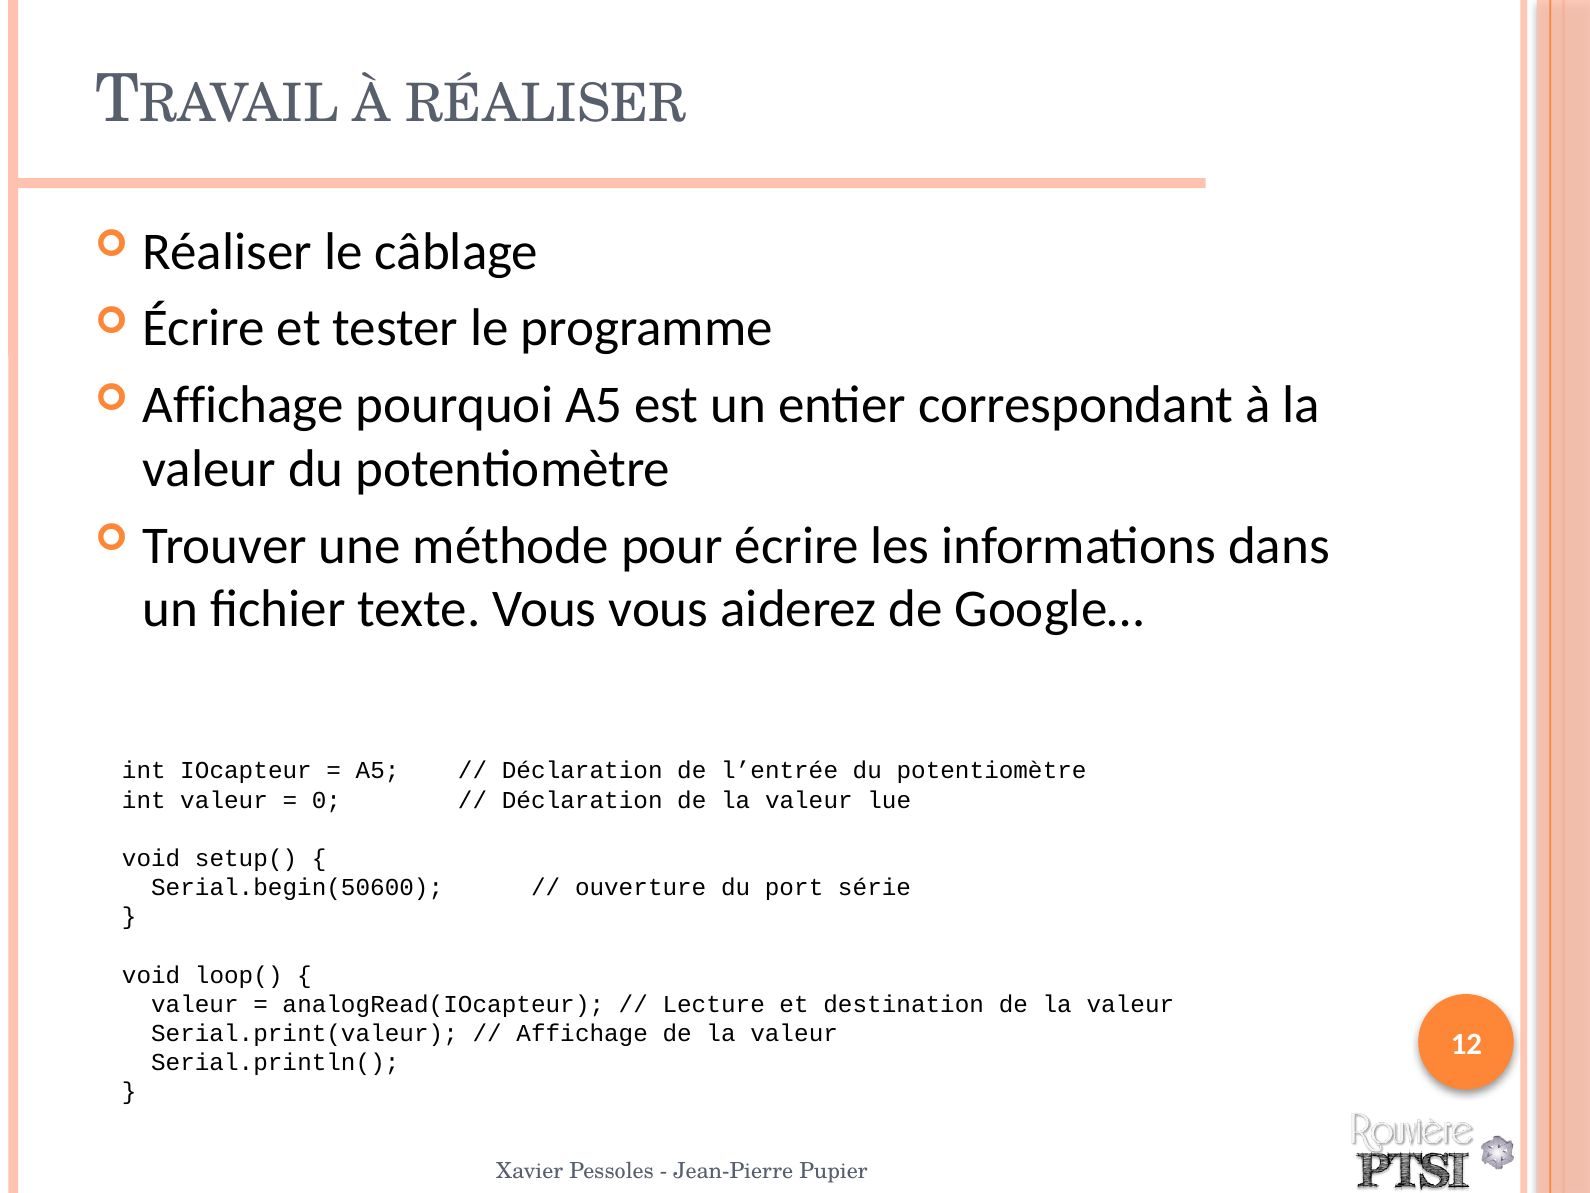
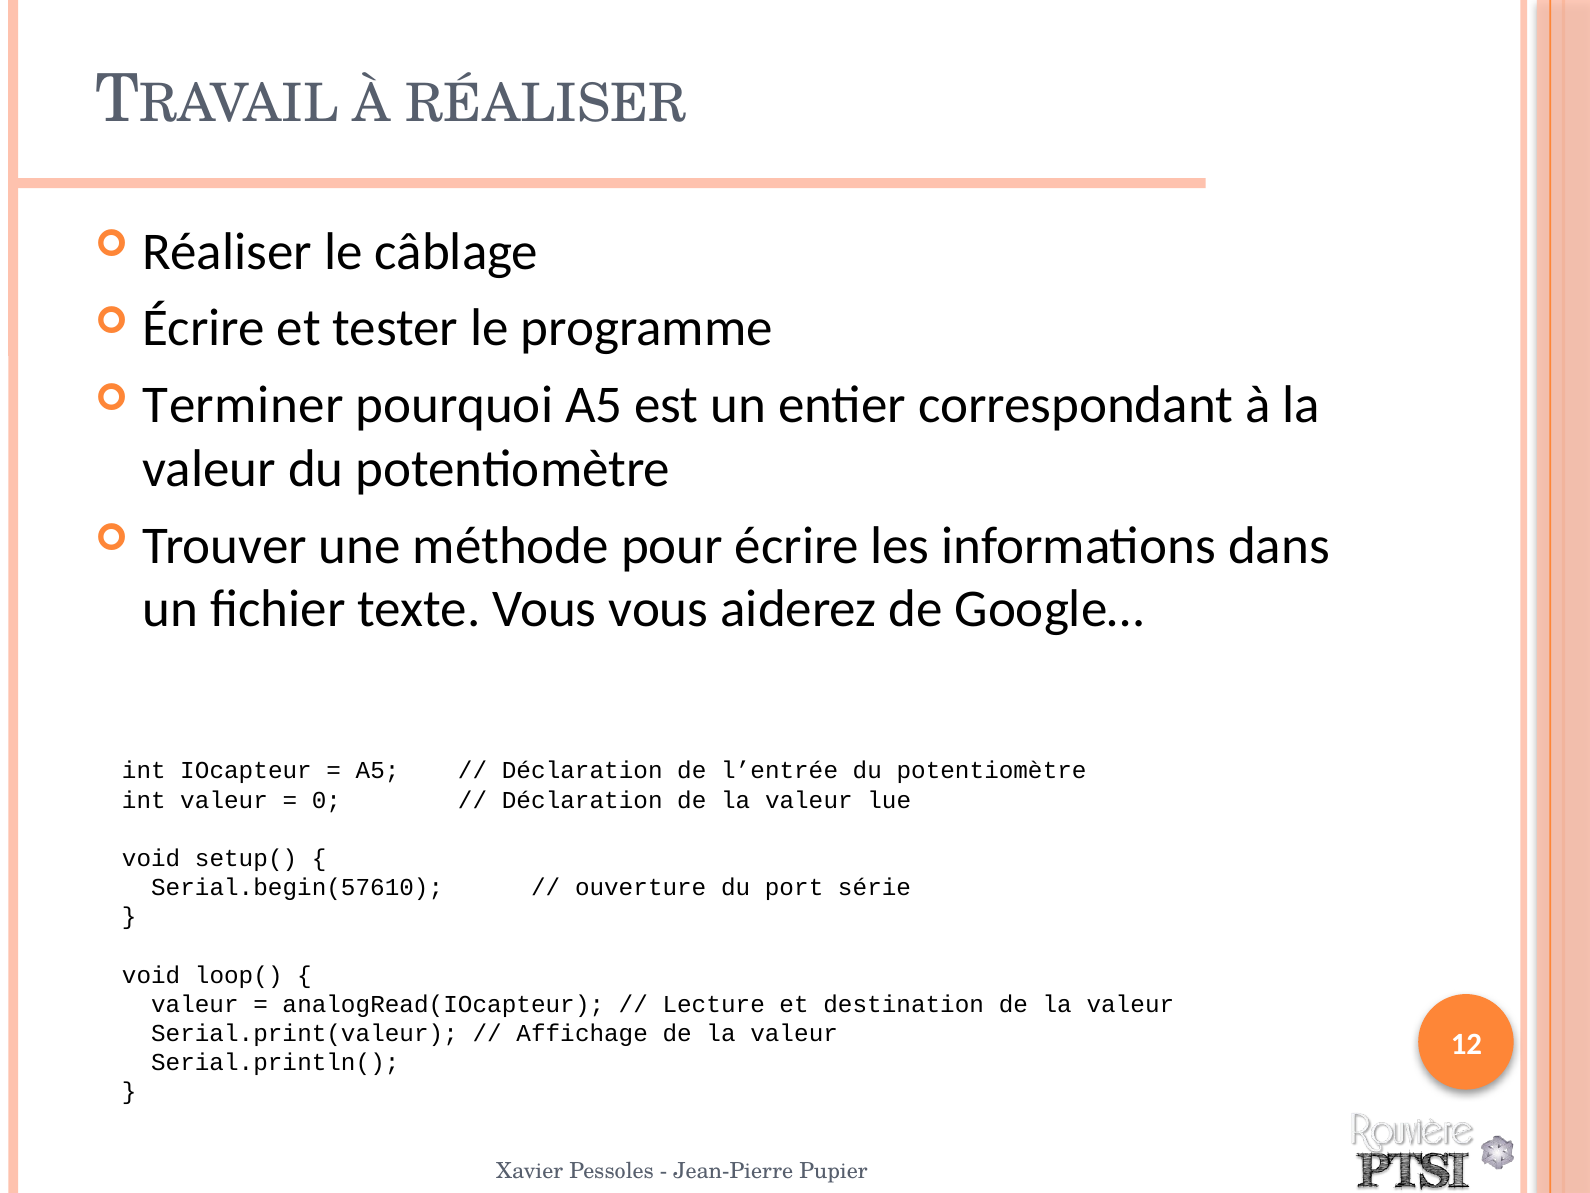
Affichage at (243, 405): Affichage -> Terminer
Serial.begin(50600: Serial.begin(50600 -> Serial.begin(57610
